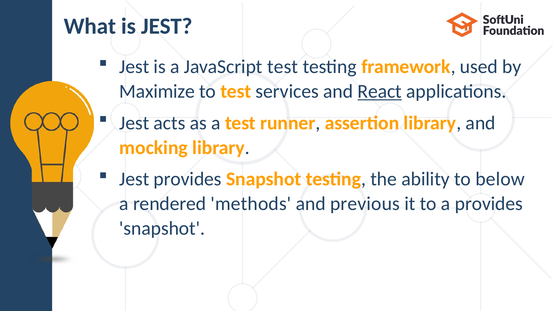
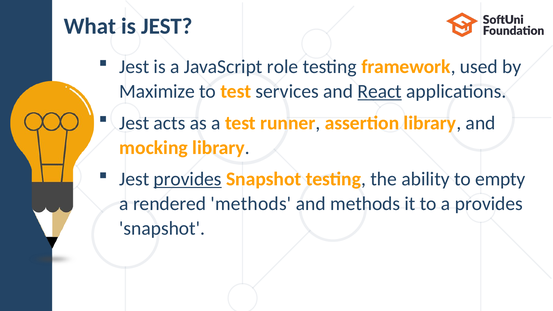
JavaScript test: test -> role
provides at (188, 179) underline: none -> present
below: below -> empty
and previous: previous -> methods
